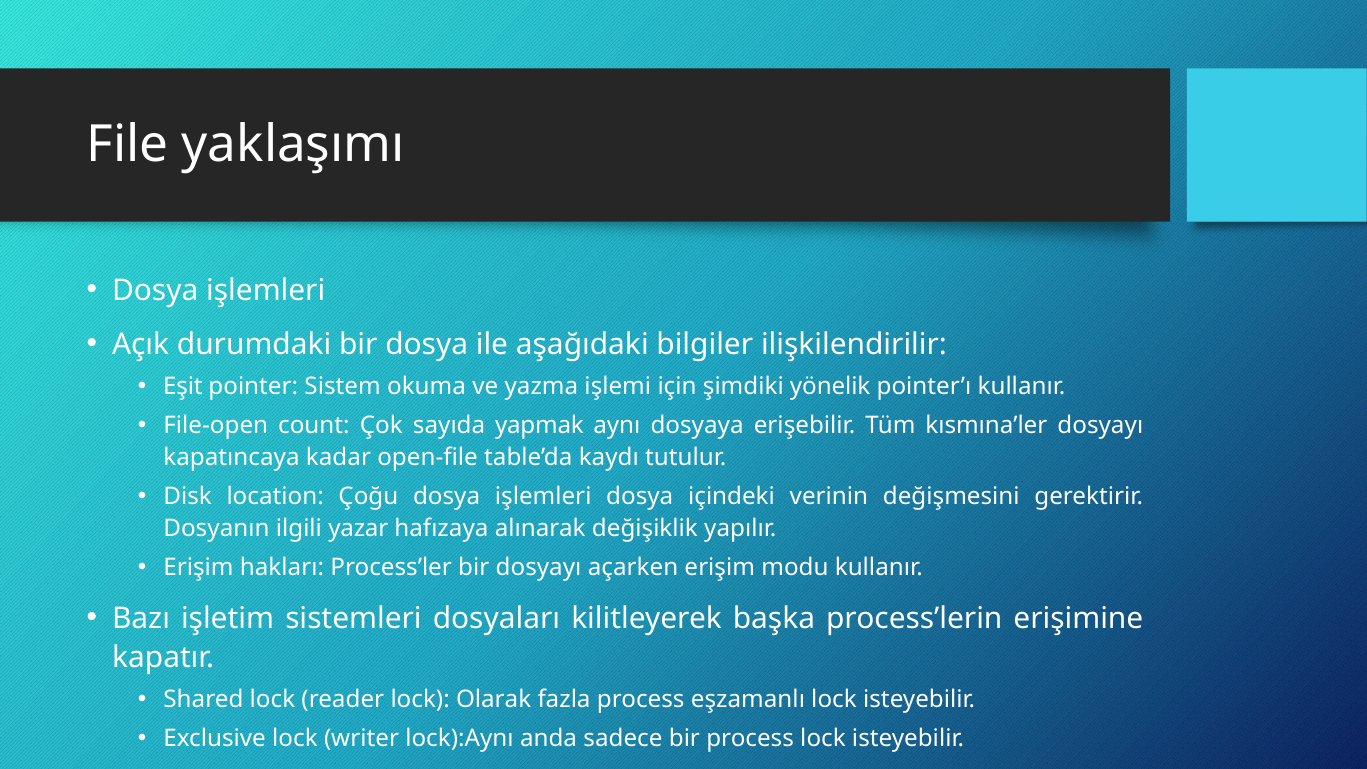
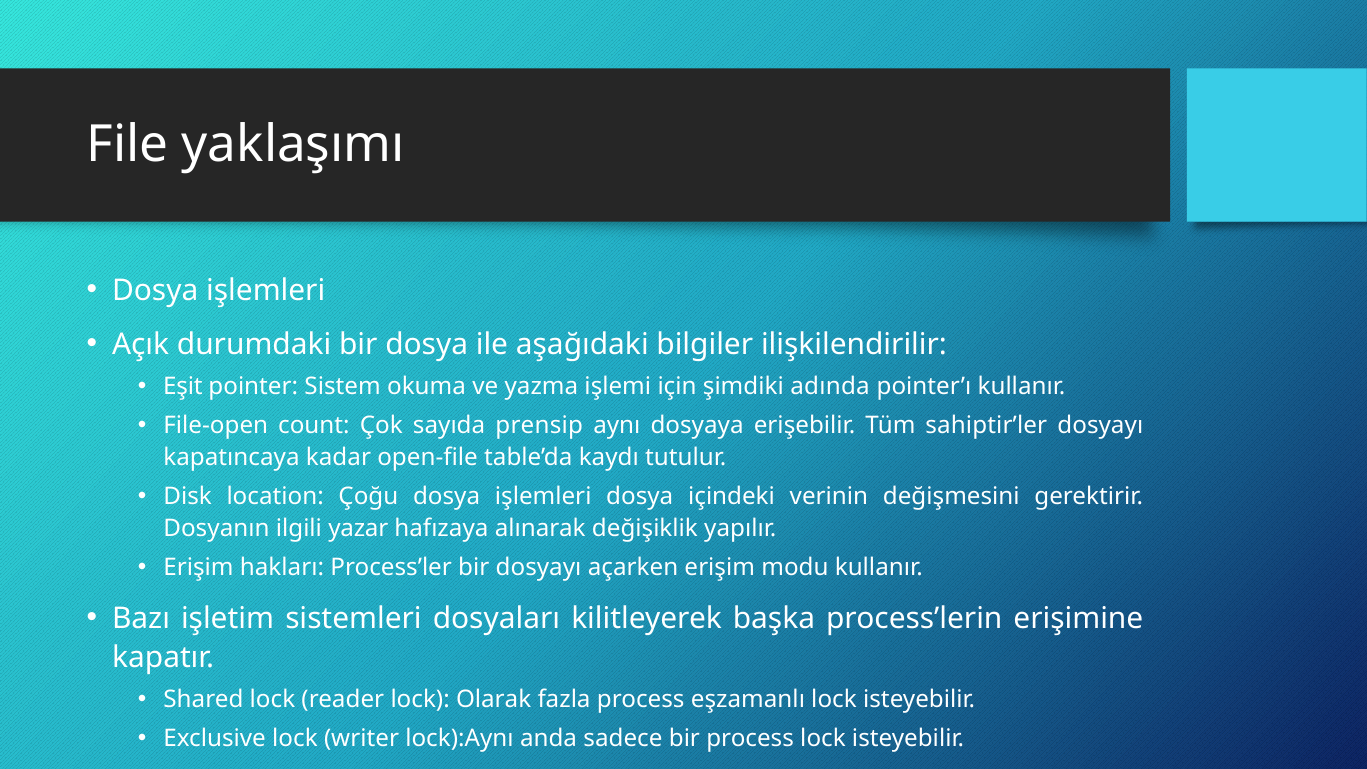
yönelik: yönelik -> adında
yapmak: yapmak -> prensip
kısmına’ler: kısmına’ler -> sahiptir’ler
